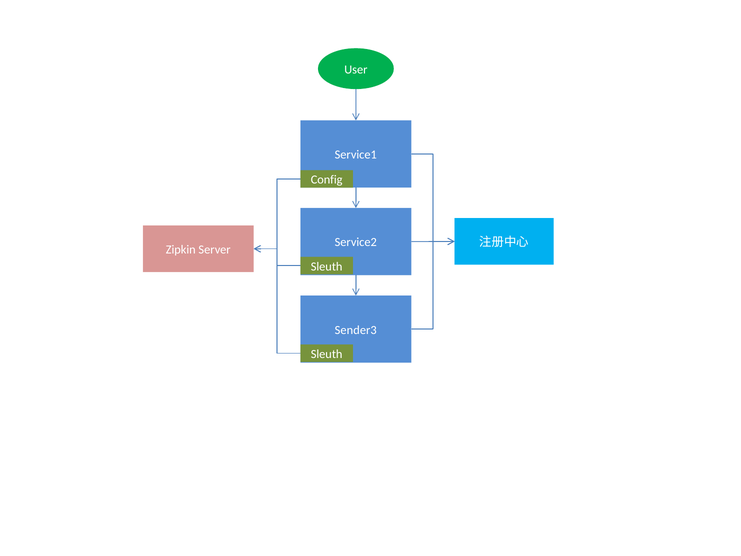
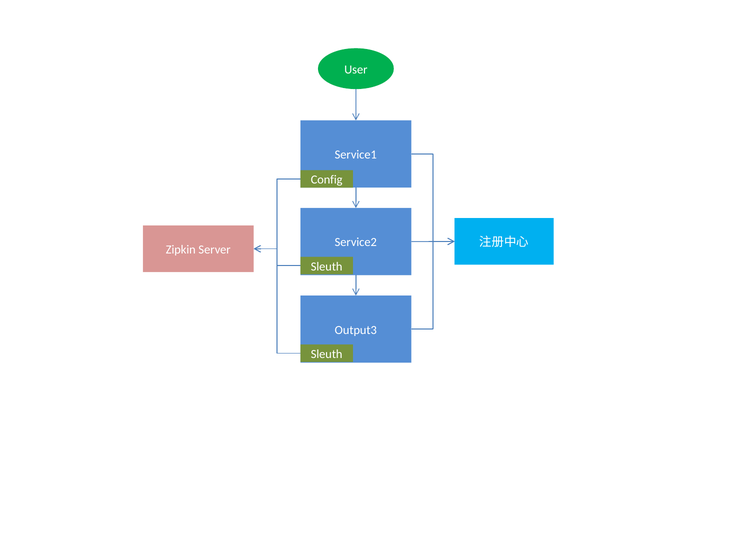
Sender3: Sender3 -> Output3
